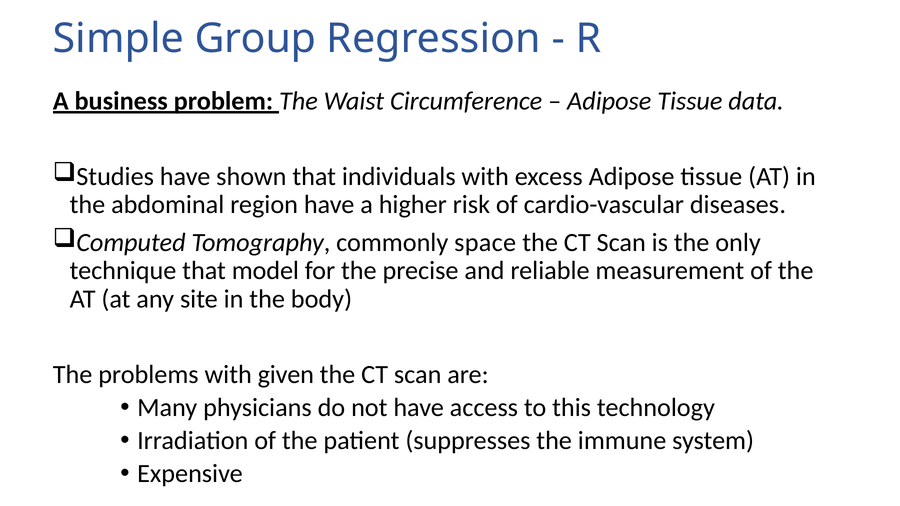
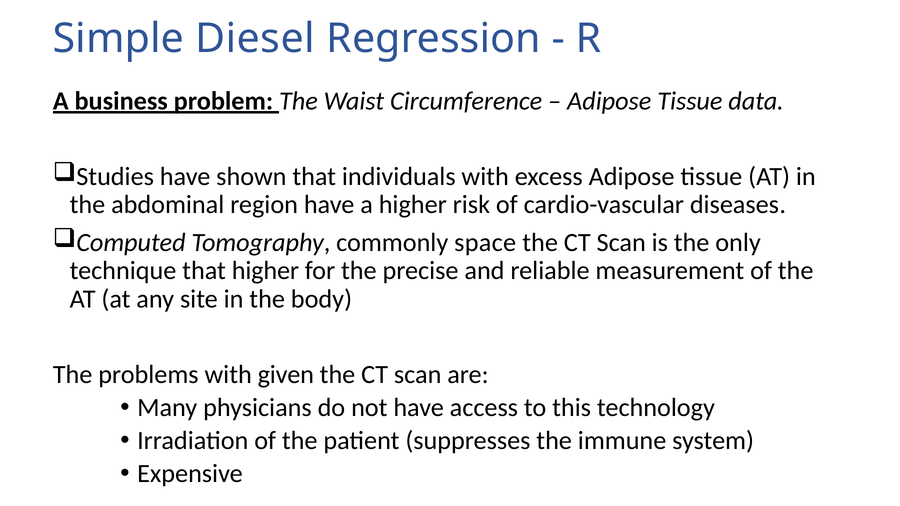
Group: Group -> Diesel
that model: model -> higher
